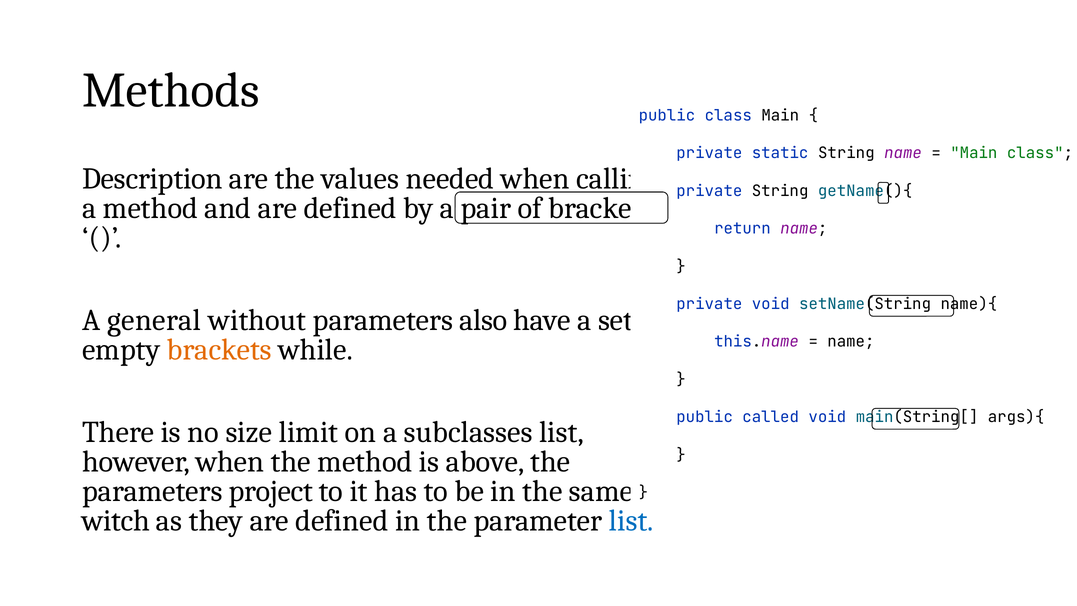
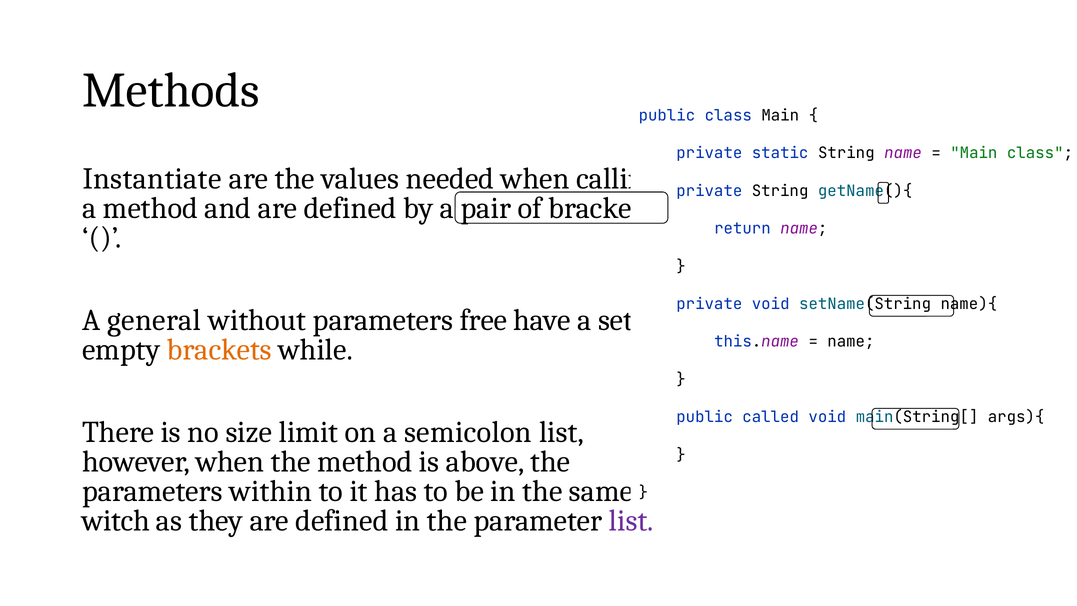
Description: Description -> Instantiate
also: also -> free
subclasses: subclasses -> semicolon
project: project -> within
list at (631, 520) colour: blue -> purple
